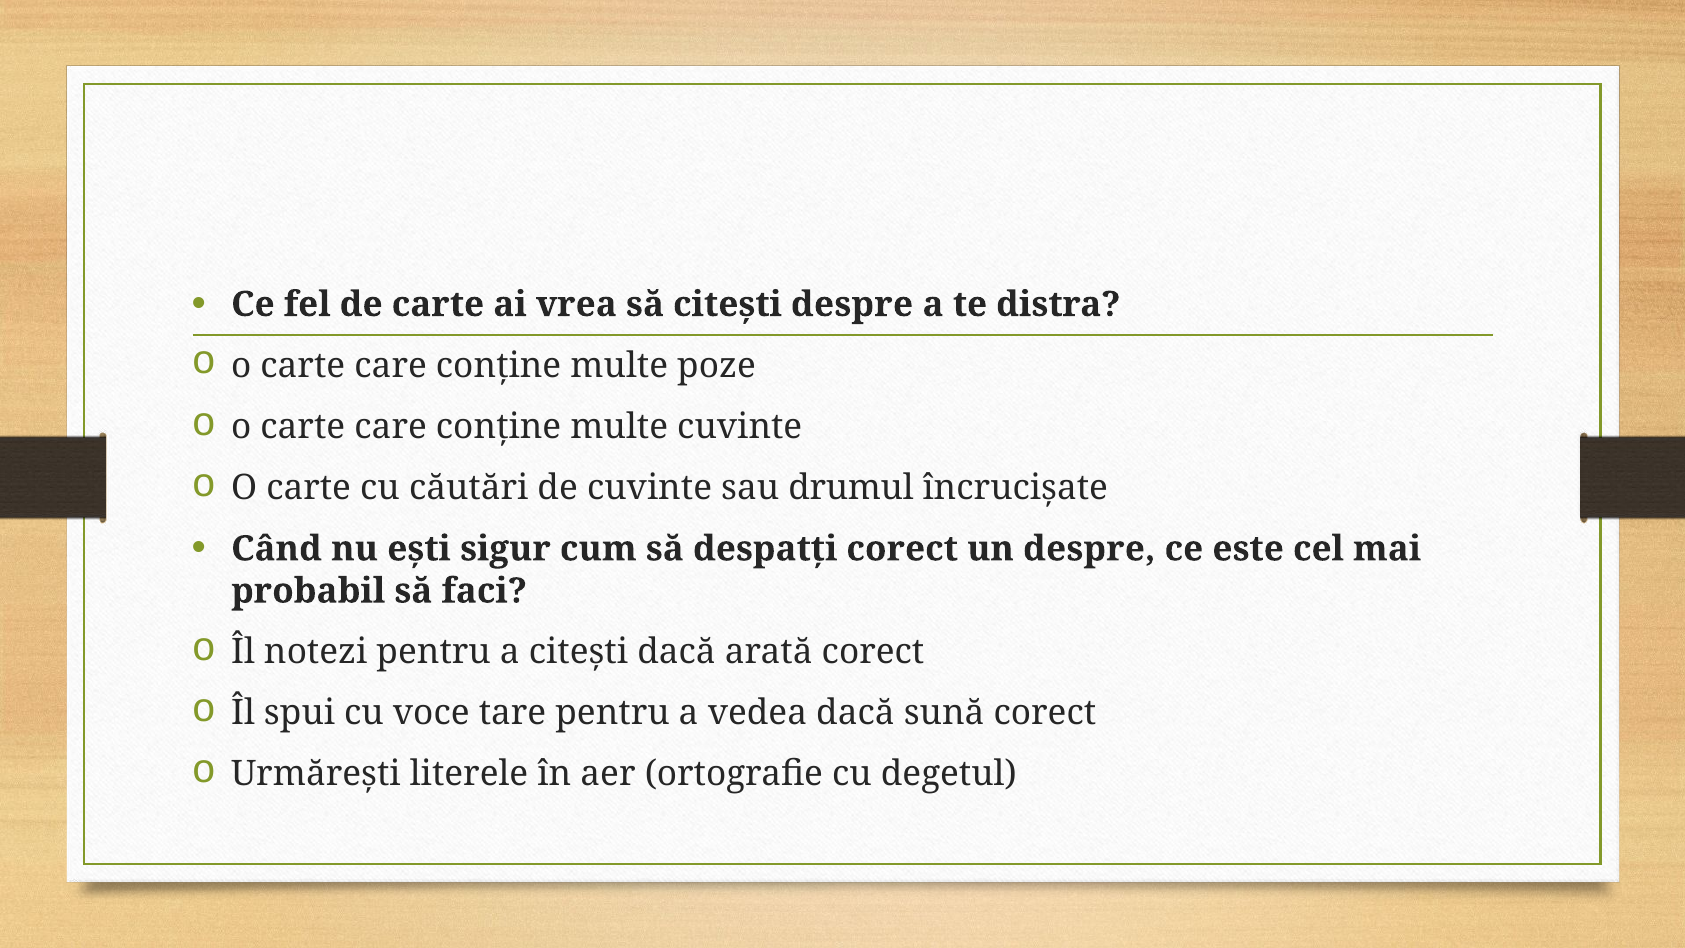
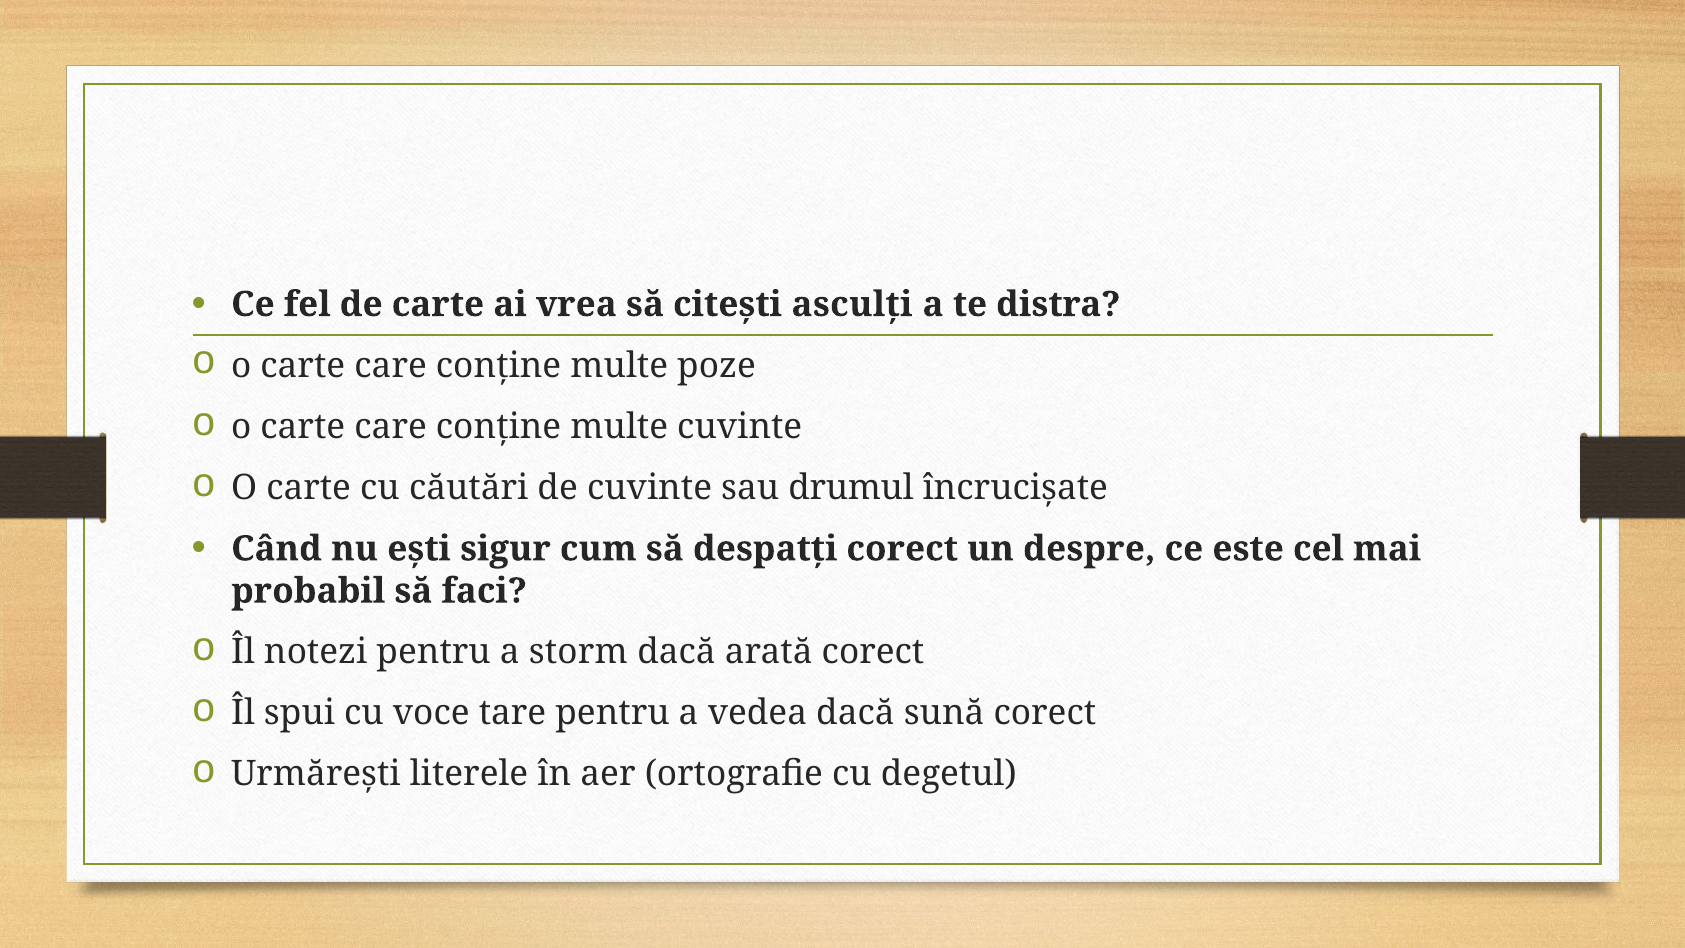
citești despre: despre -> asculți
a citești: citești -> storm
